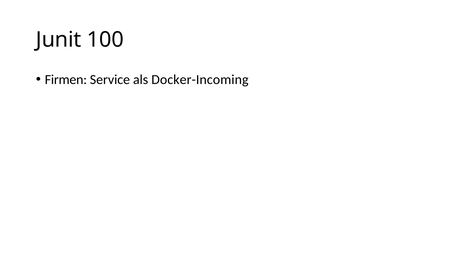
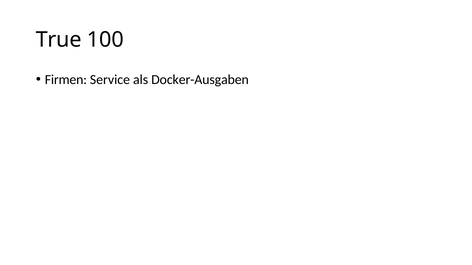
Junit: Junit -> True
Docker-Incoming: Docker-Incoming -> Docker-Ausgaben
